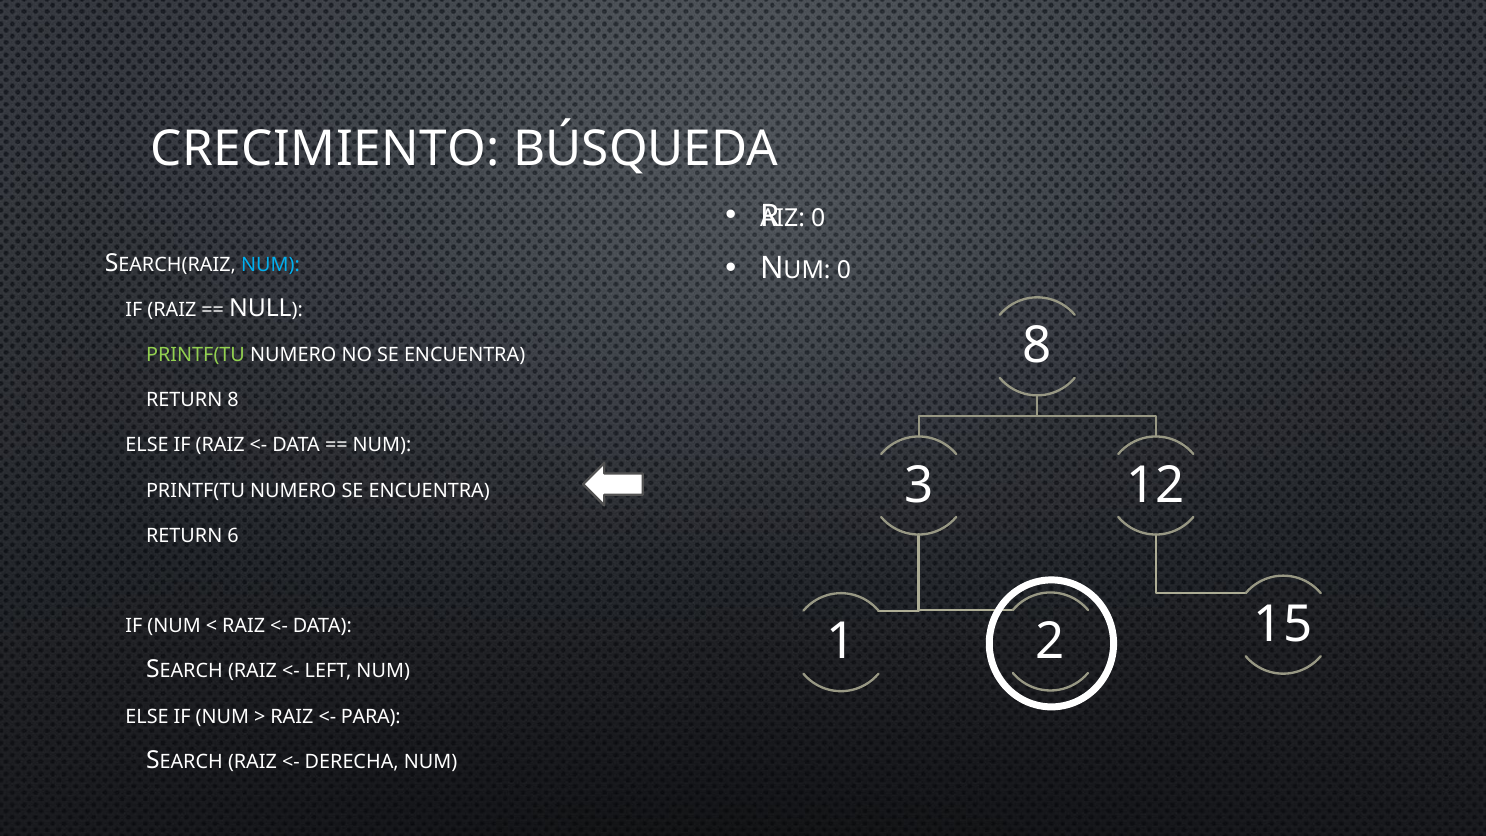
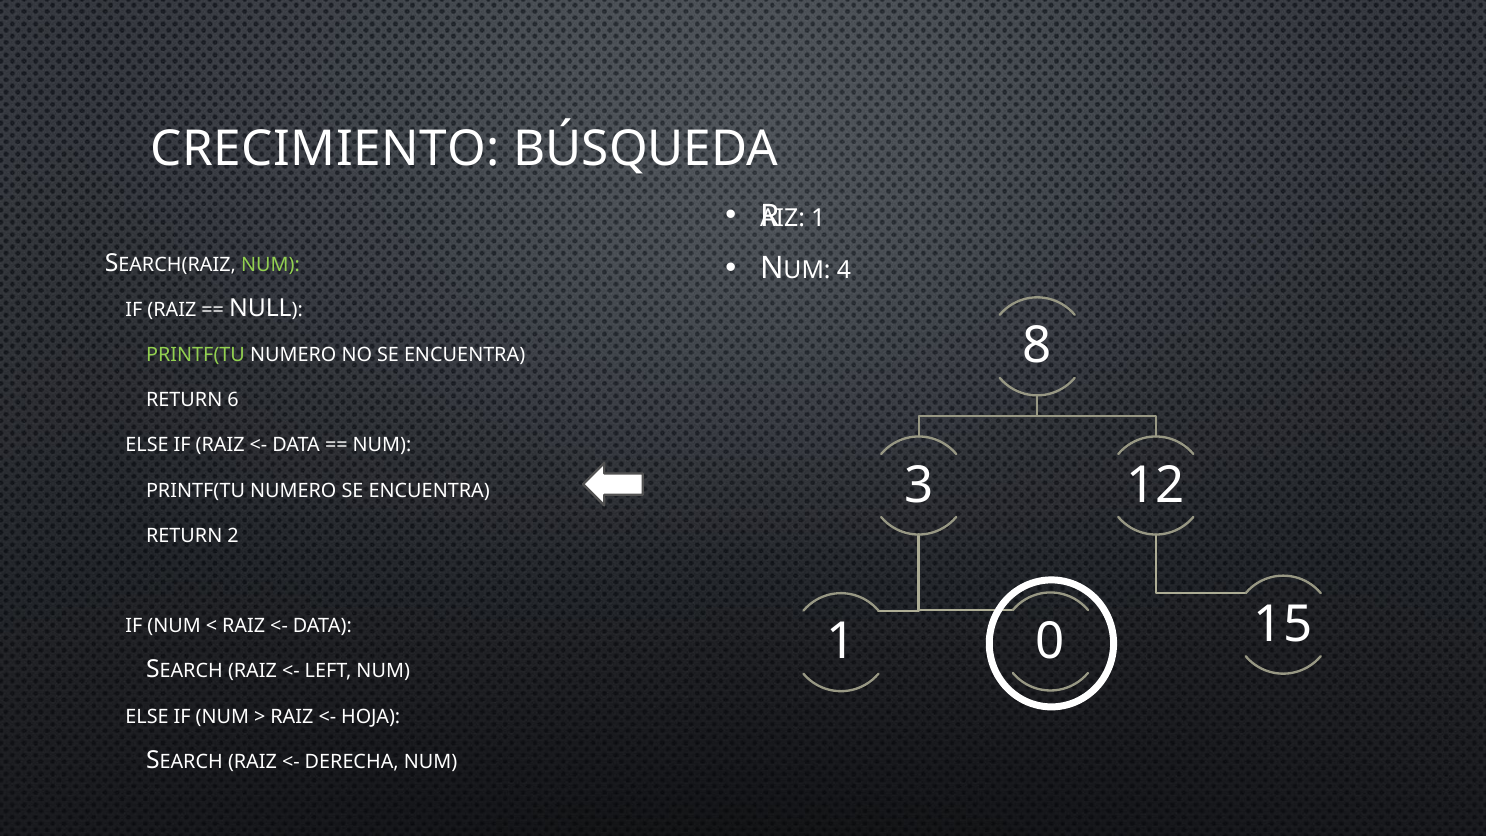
0 at (818, 218): 0 -> 1
0 at (844, 271): 0 -> 4
NUM at (271, 265) colour: light blue -> light green
RETURN 8: 8 -> 6
6: 6 -> 2
2: 2 -> 0
PARA: PARA -> HOJA
